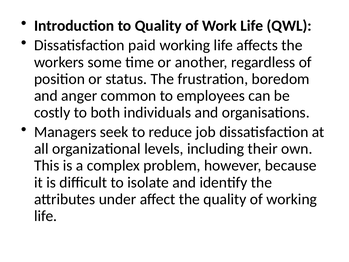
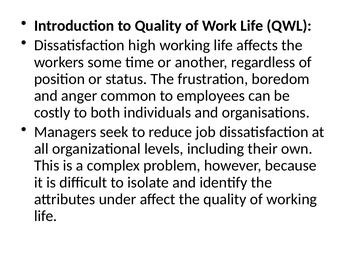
paid: paid -> high
